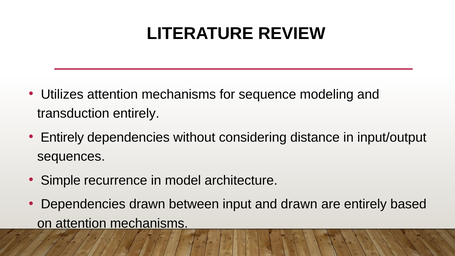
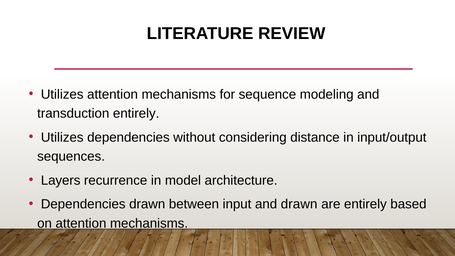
Entirely at (62, 137): Entirely -> Utilizes
Simple: Simple -> Layers
